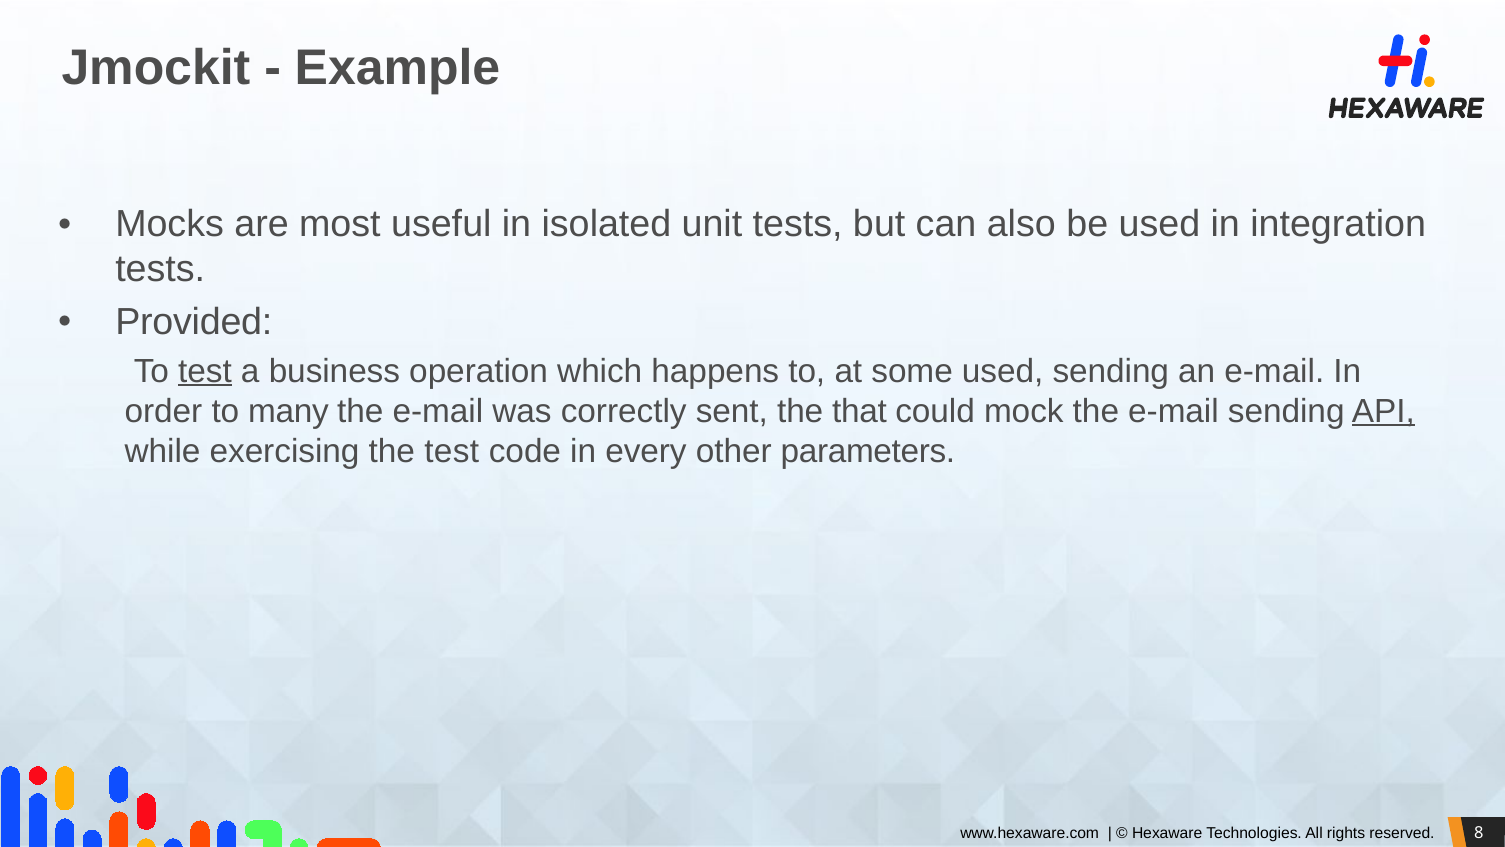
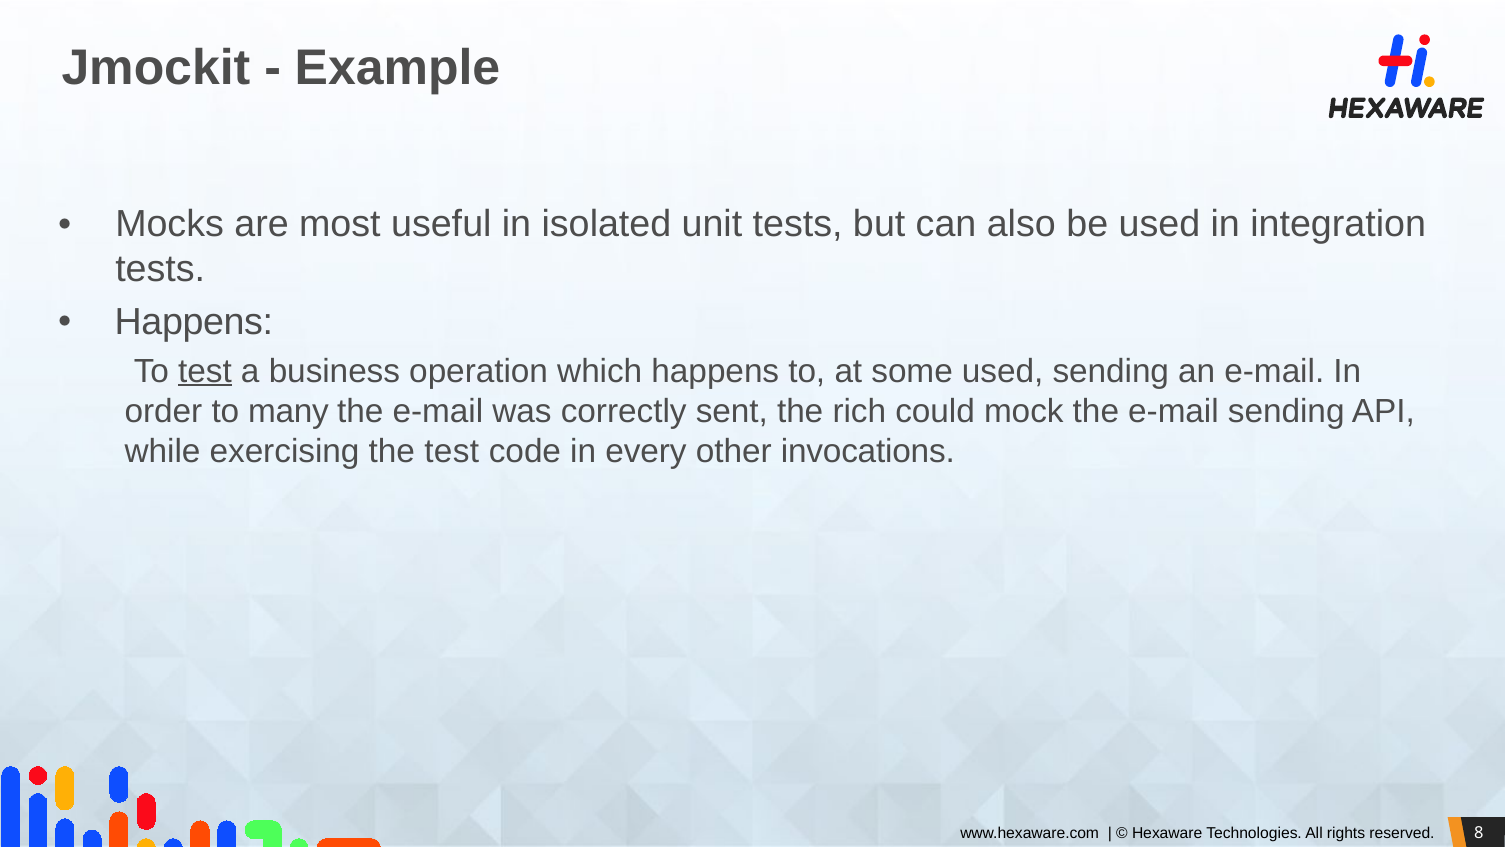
Provided at (194, 322): Provided -> Happens
that: that -> rich
API underline: present -> none
parameters: parameters -> invocations
